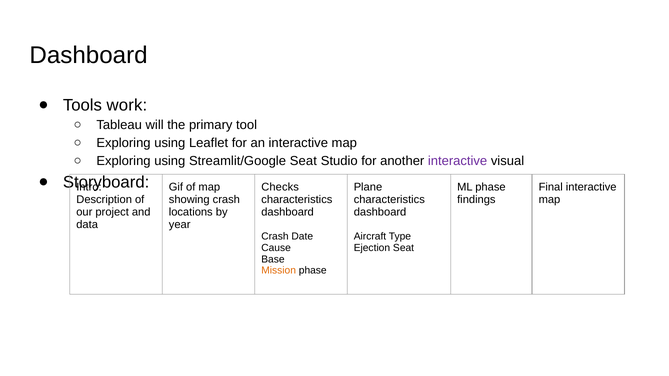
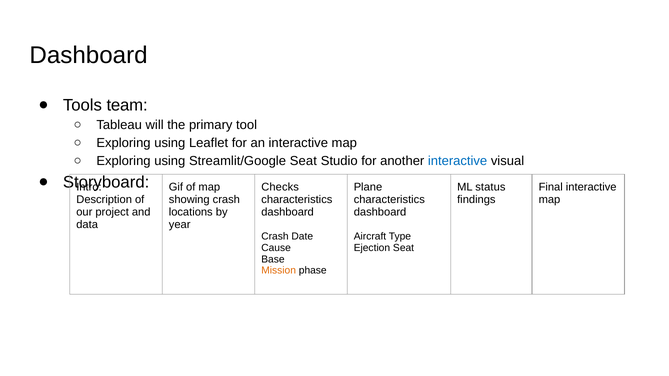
work: work -> team
interactive at (458, 161) colour: purple -> blue
ML phase: phase -> status
